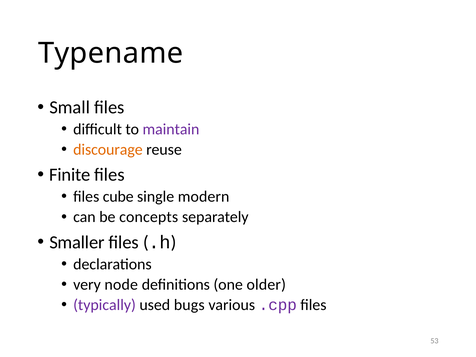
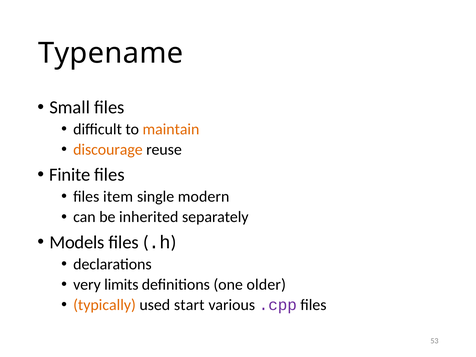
maintain colour: purple -> orange
cube: cube -> item
concepts: concepts -> inherited
Smaller: Smaller -> Models
node: node -> limits
typically colour: purple -> orange
bugs: bugs -> start
